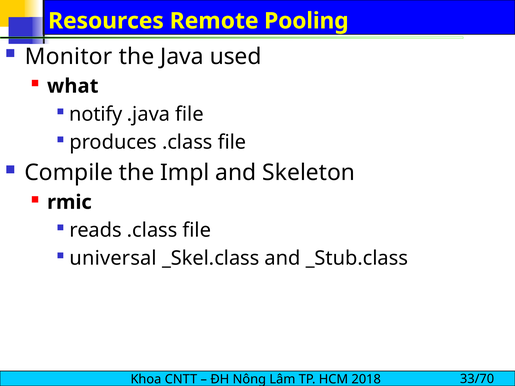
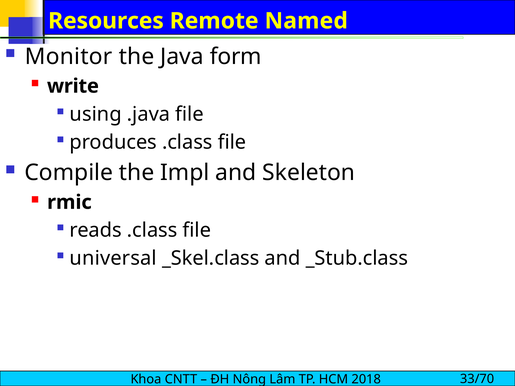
Pooling: Pooling -> Named
used: used -> form
what: what -> write
notify: notify -> using
